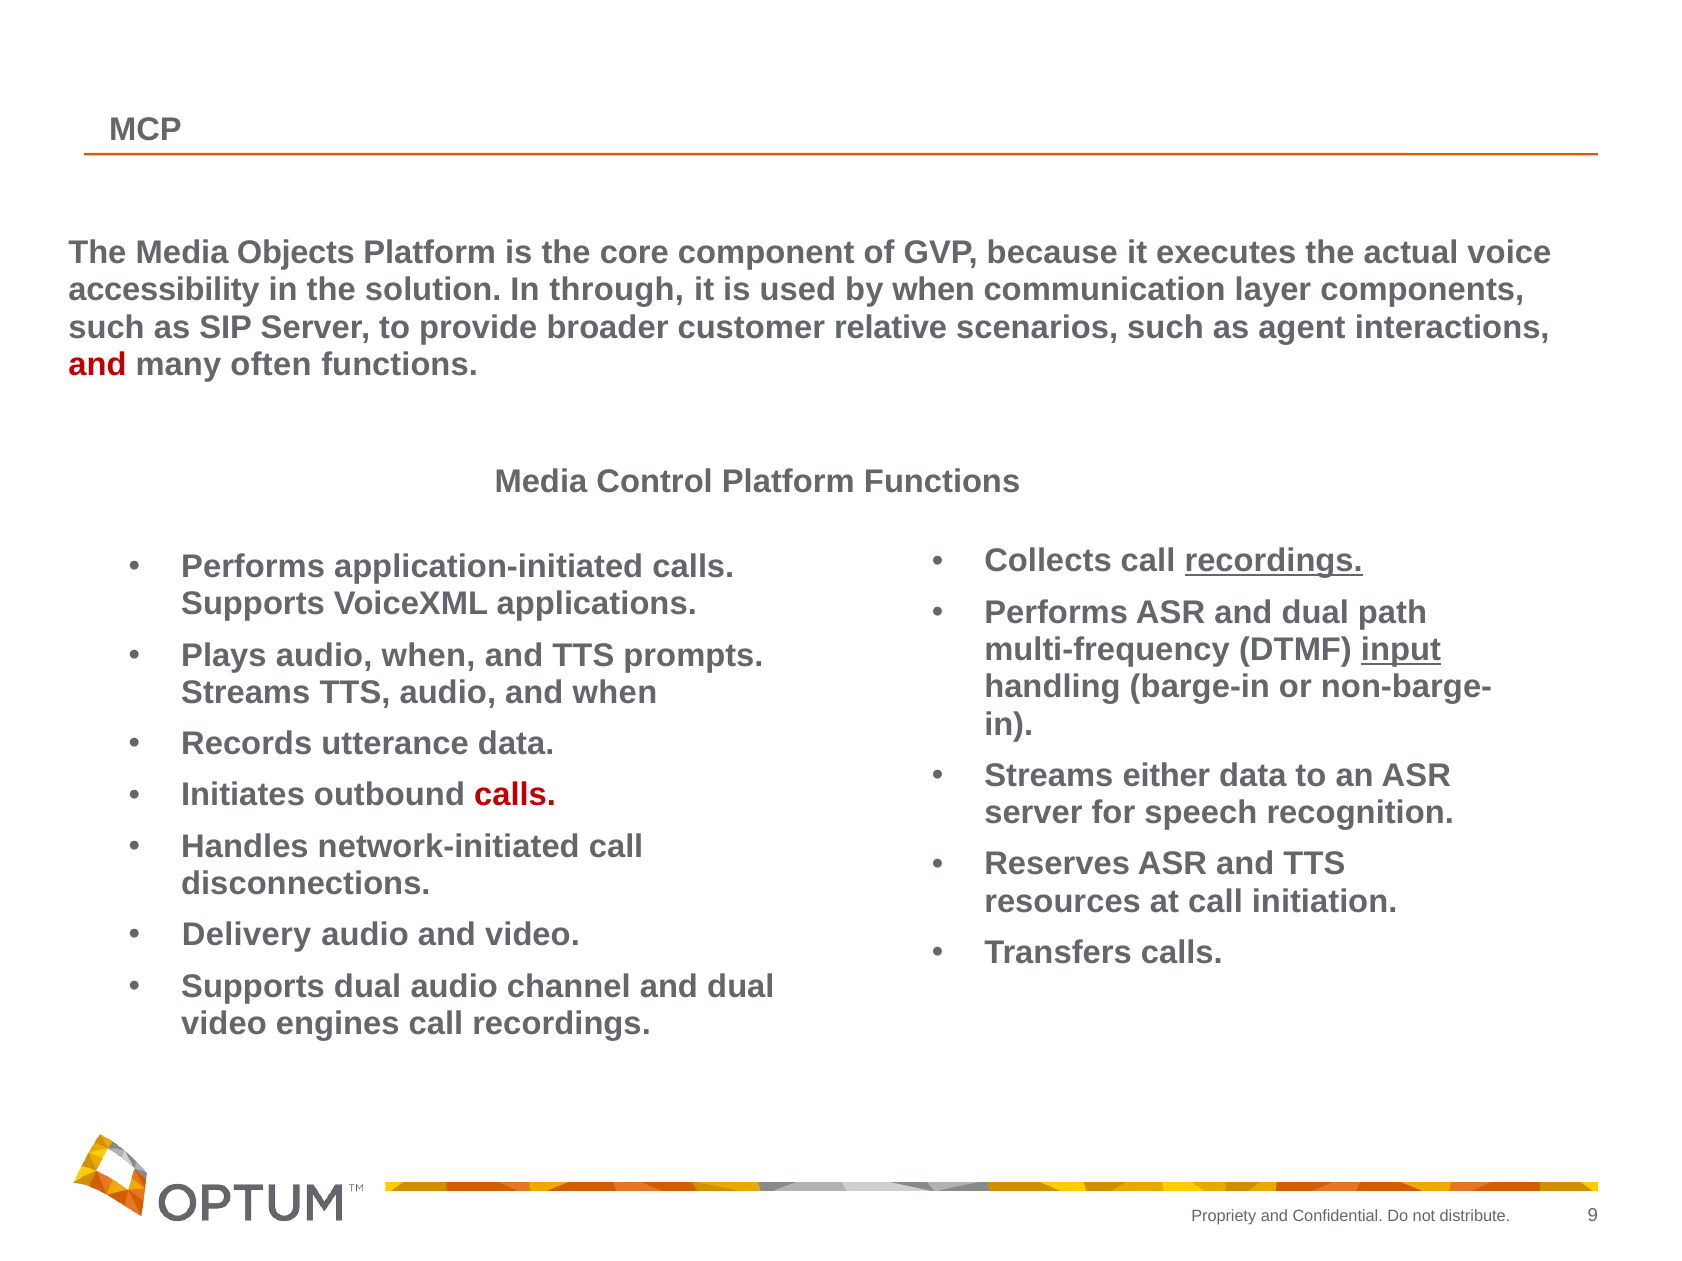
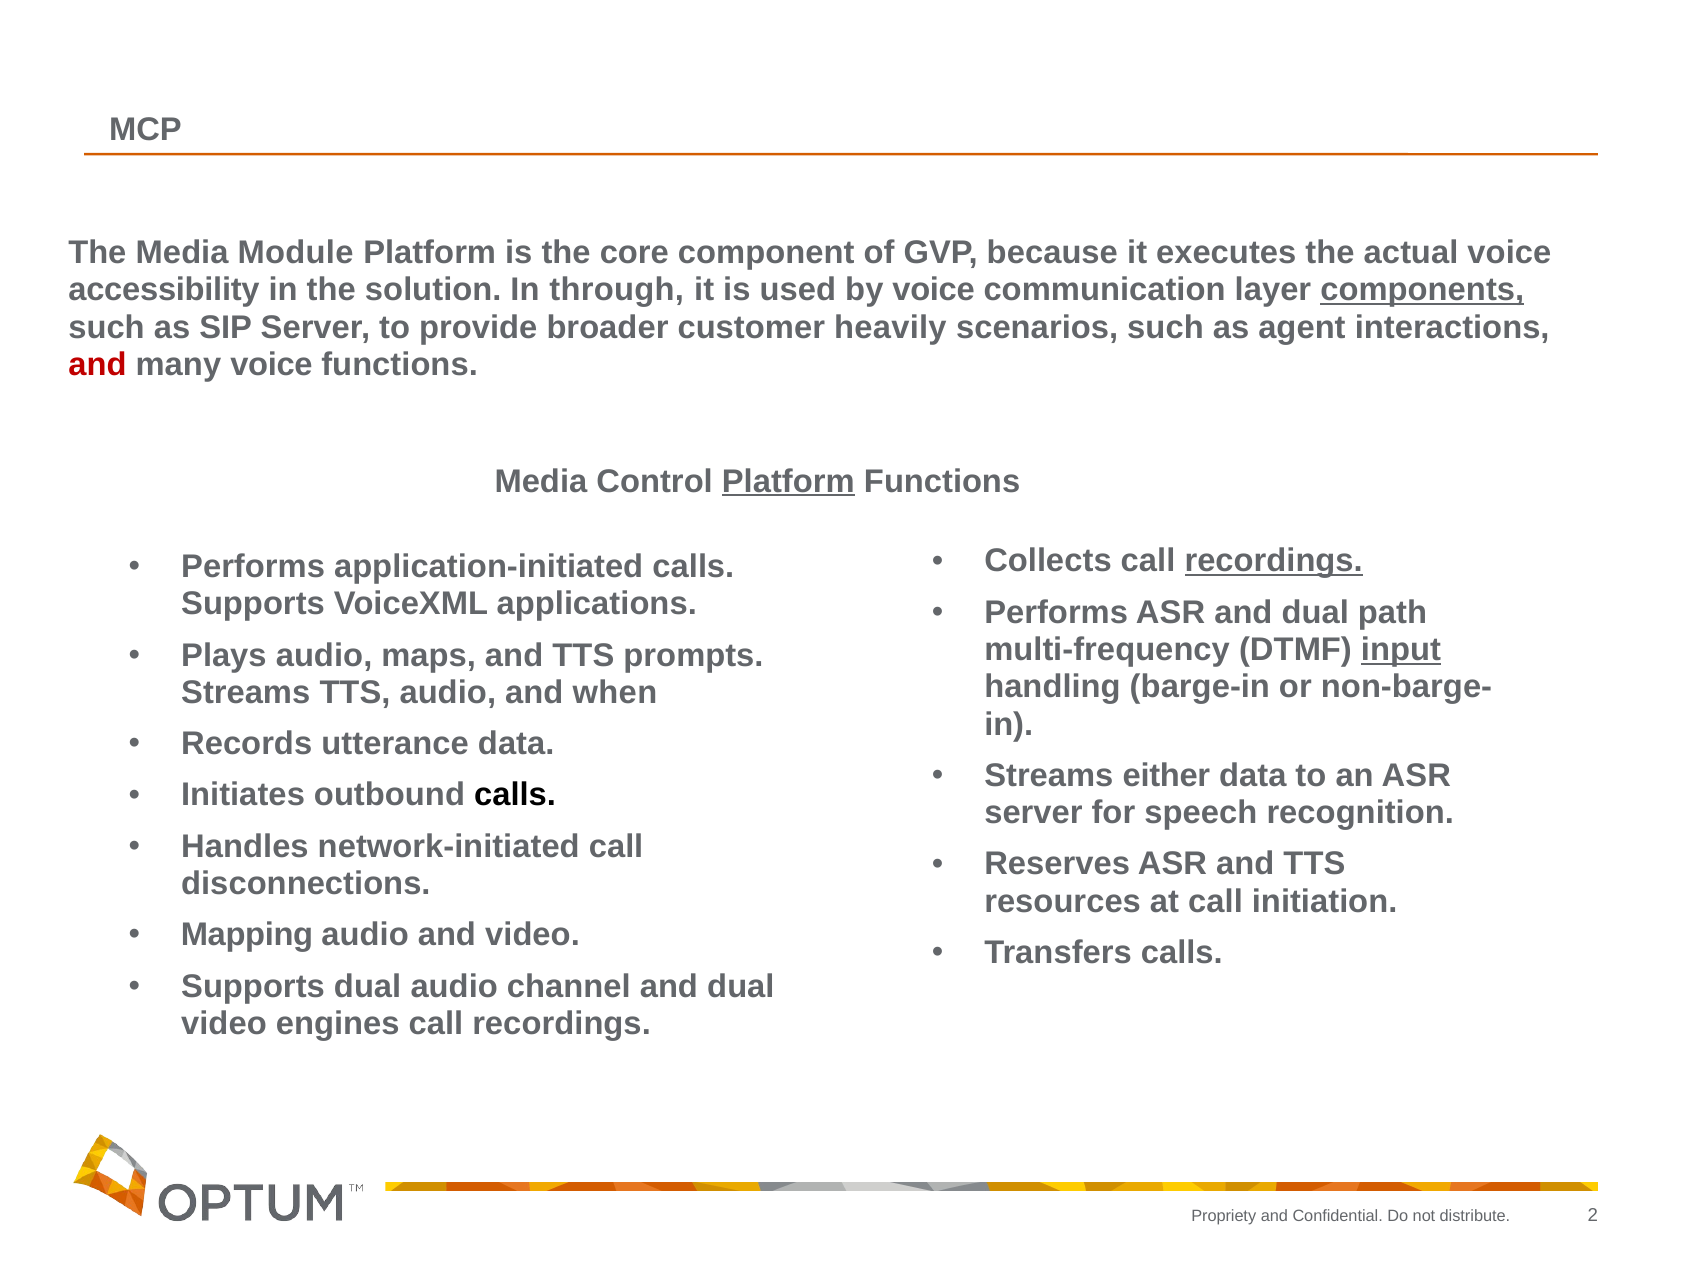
Objects: Objects -> Module
by when: when -> voice
components underline: none -> present
relative: relative -> heavily
many often: often -> voice
Platform at (788, 481) underline: none -> present
audio when: when -> maps
calls at (515, 796) colour: red -> black
Delivery: Delivery -> Mapping
9: 9 -> 2
